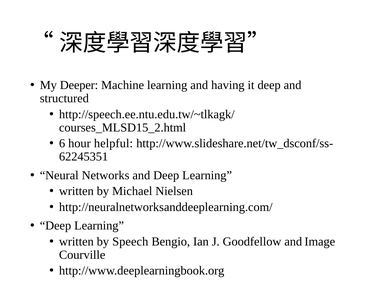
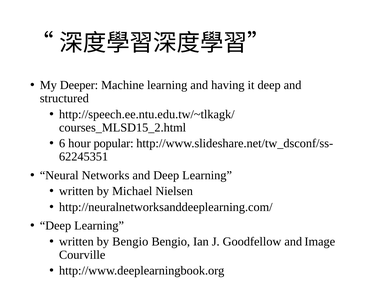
helpful: helpful -> popular
by Speech: Speech -> Bengio
